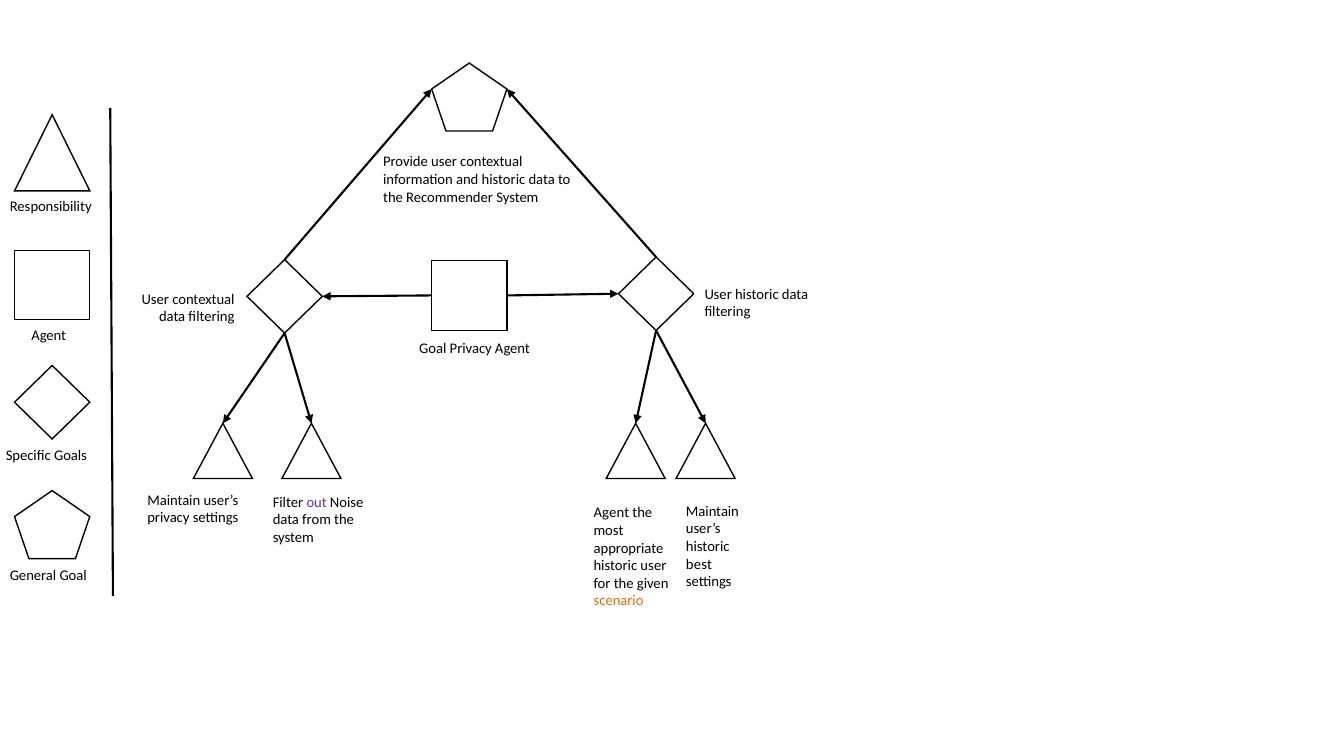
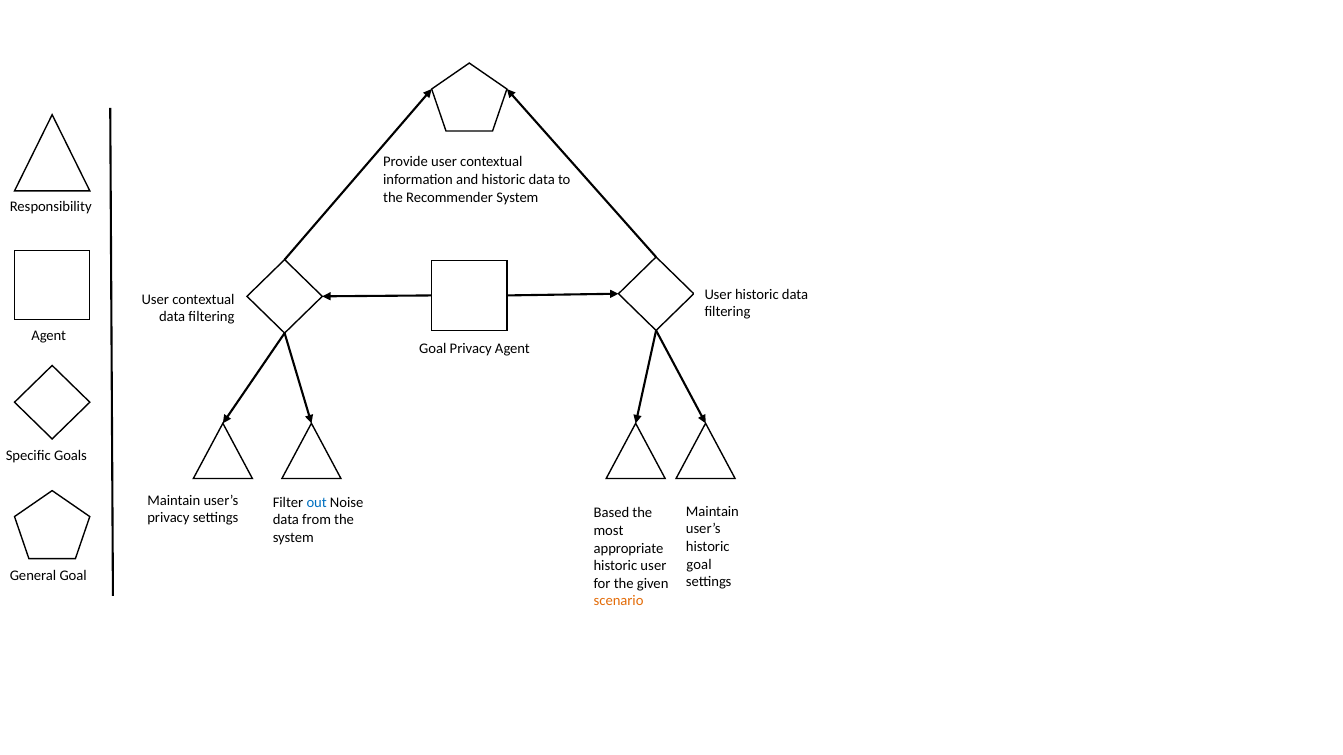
out colour: purple -> blue
Agent at (611, 513): Agent -> Based
best at (699, 565): best -> goal
